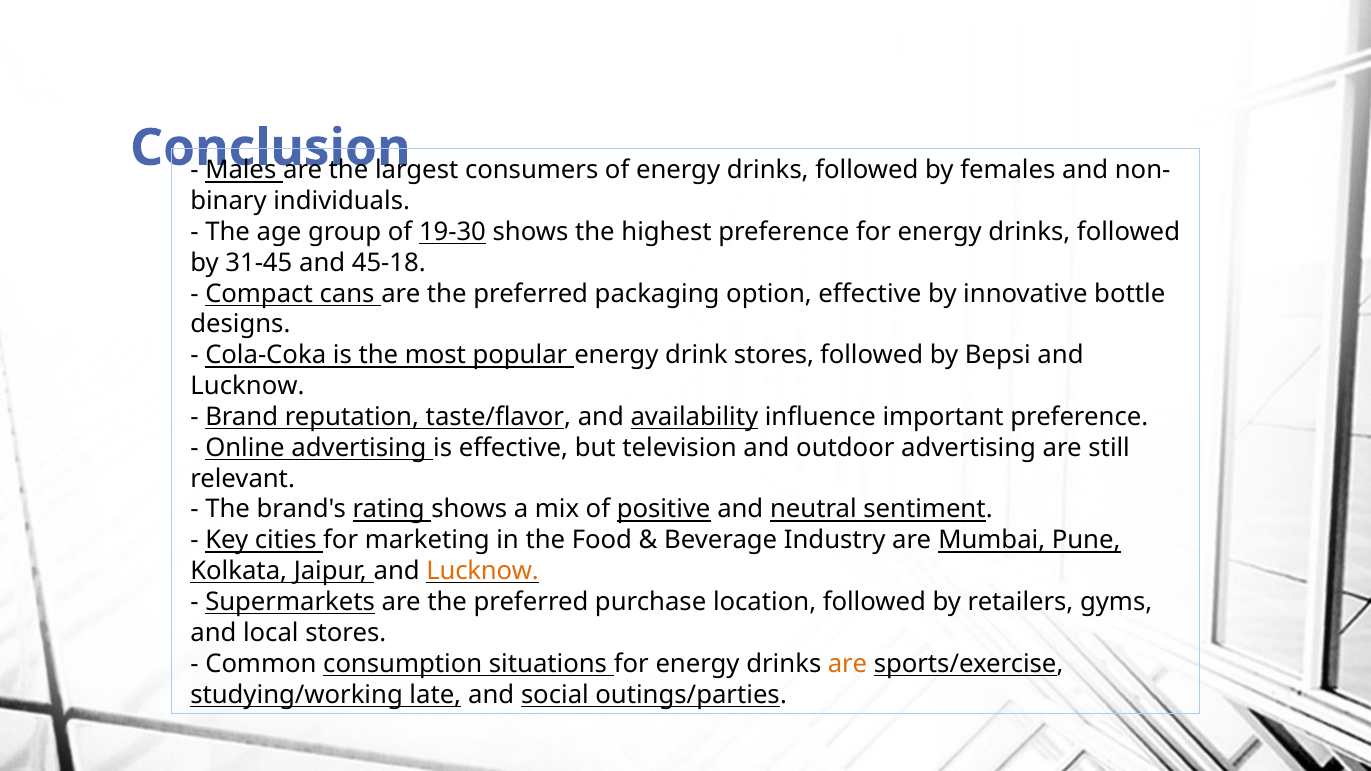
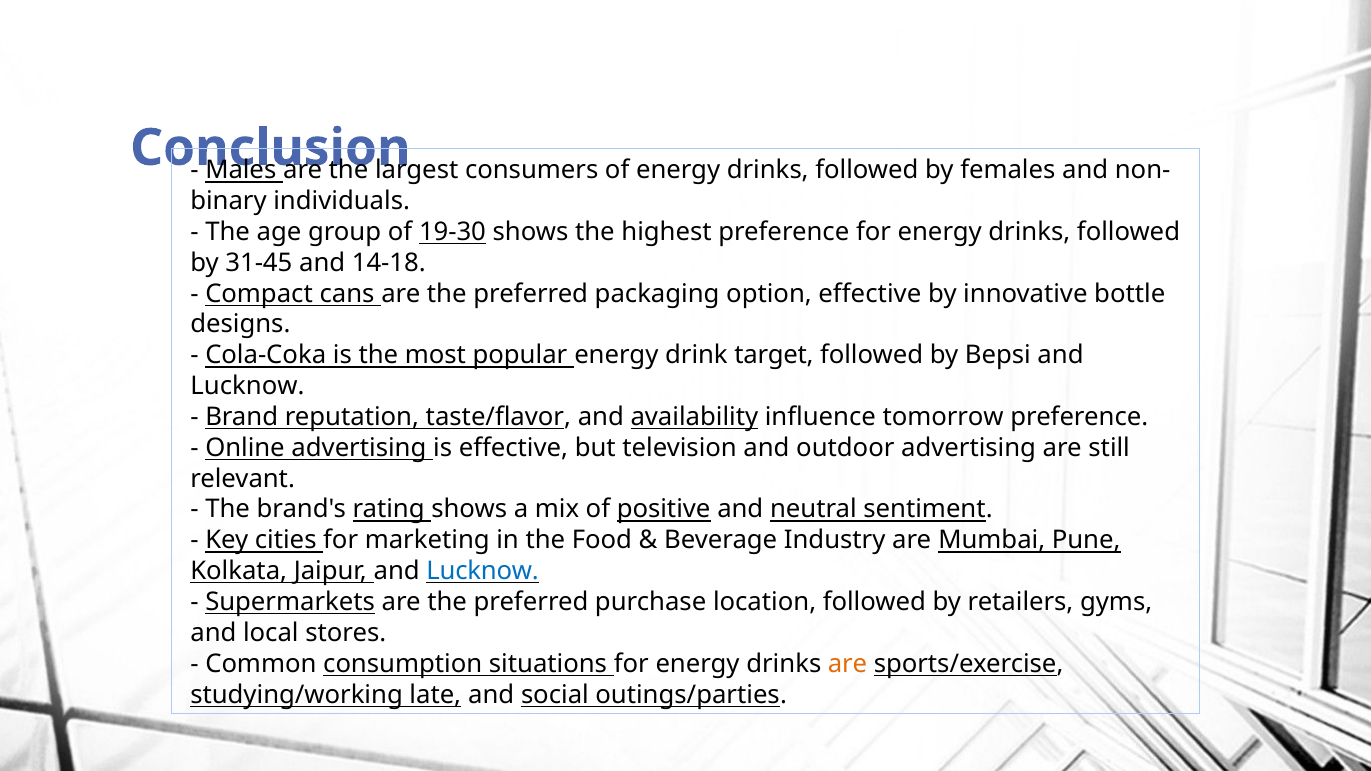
45-18: 45-18 -> 14-18
drink stores: stores -> target
important: important -> tomorrow
Lucknow at (483, 571) colour: orange -> blue
